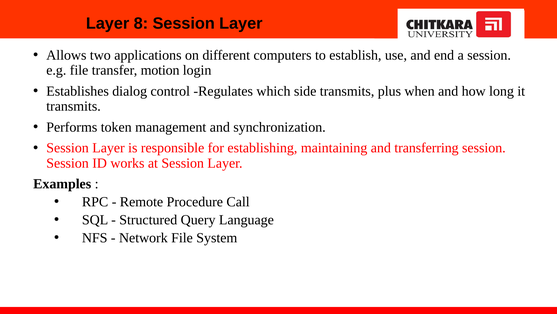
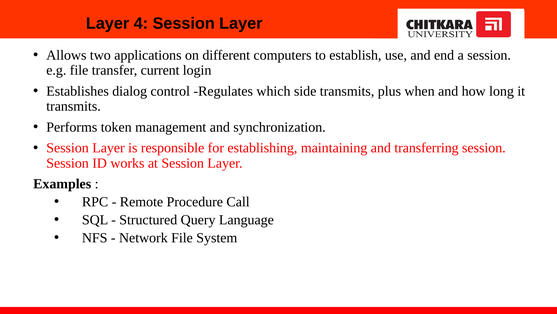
8: 8 -> 4
motion: motion -> current
